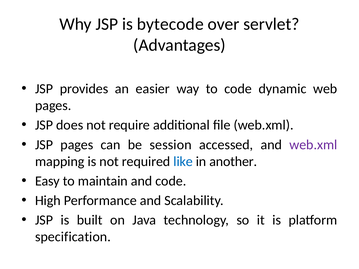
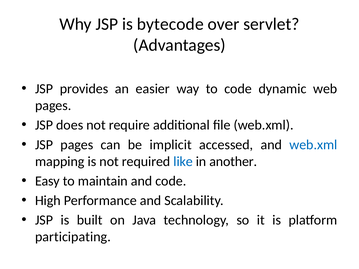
session: session -> implicit
web.xml at (313, 145) colour: purple -> blue
specification: specification -> participating
